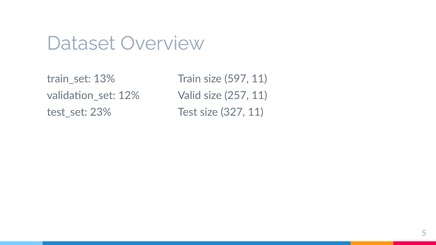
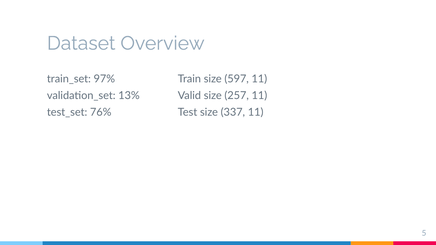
13%: 13% -> 97%
12%: 12% -> 13%
23%: 23% -> 76%
327: 327 -> 337
